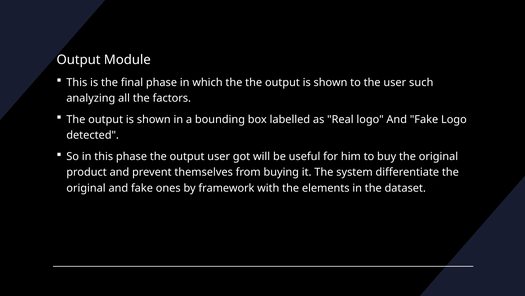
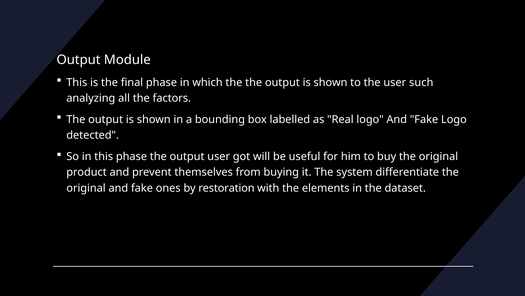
framework: framework -> restoration
